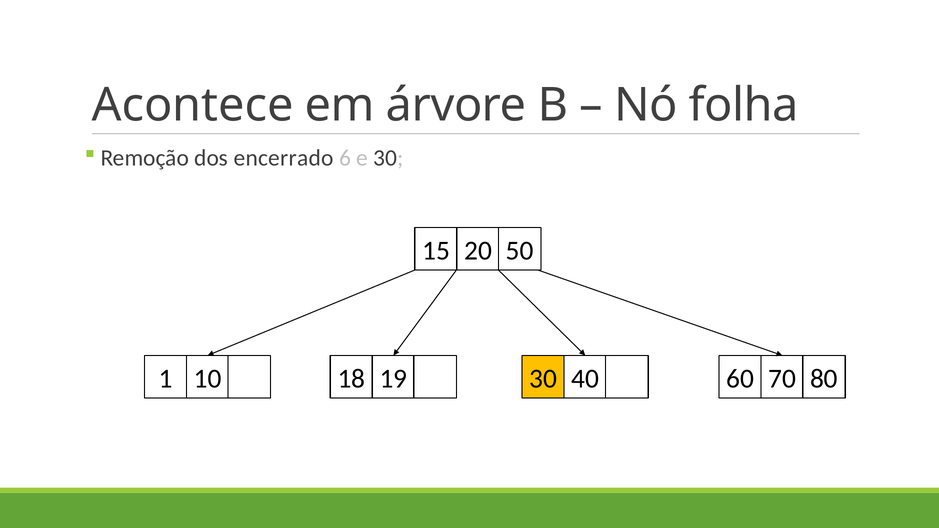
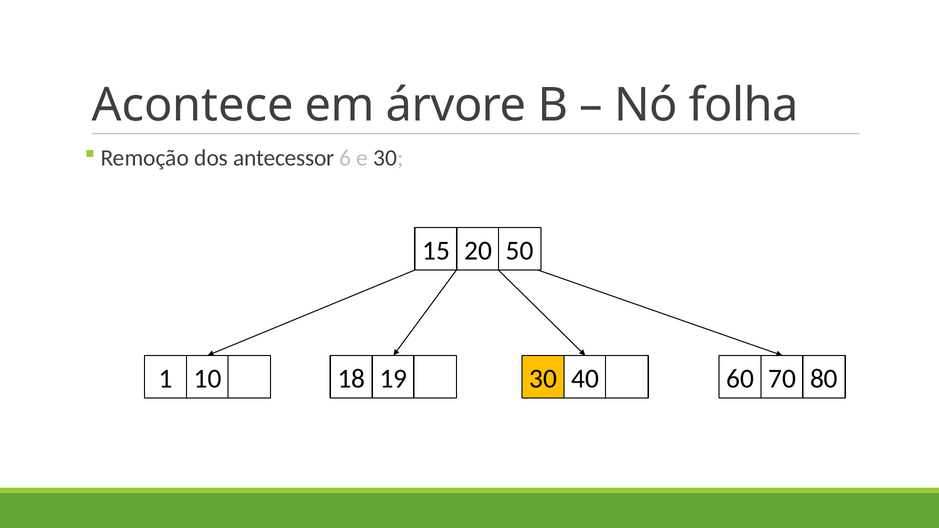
encerrado: encerrado -> antecessor
